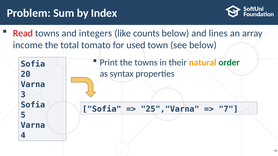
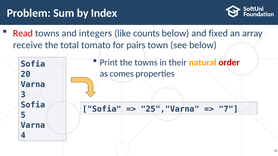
lines: lines -> fixed
income: income -> receive
used: used -> pairs
order colour: green -> red
syntax: syntax -> comes
